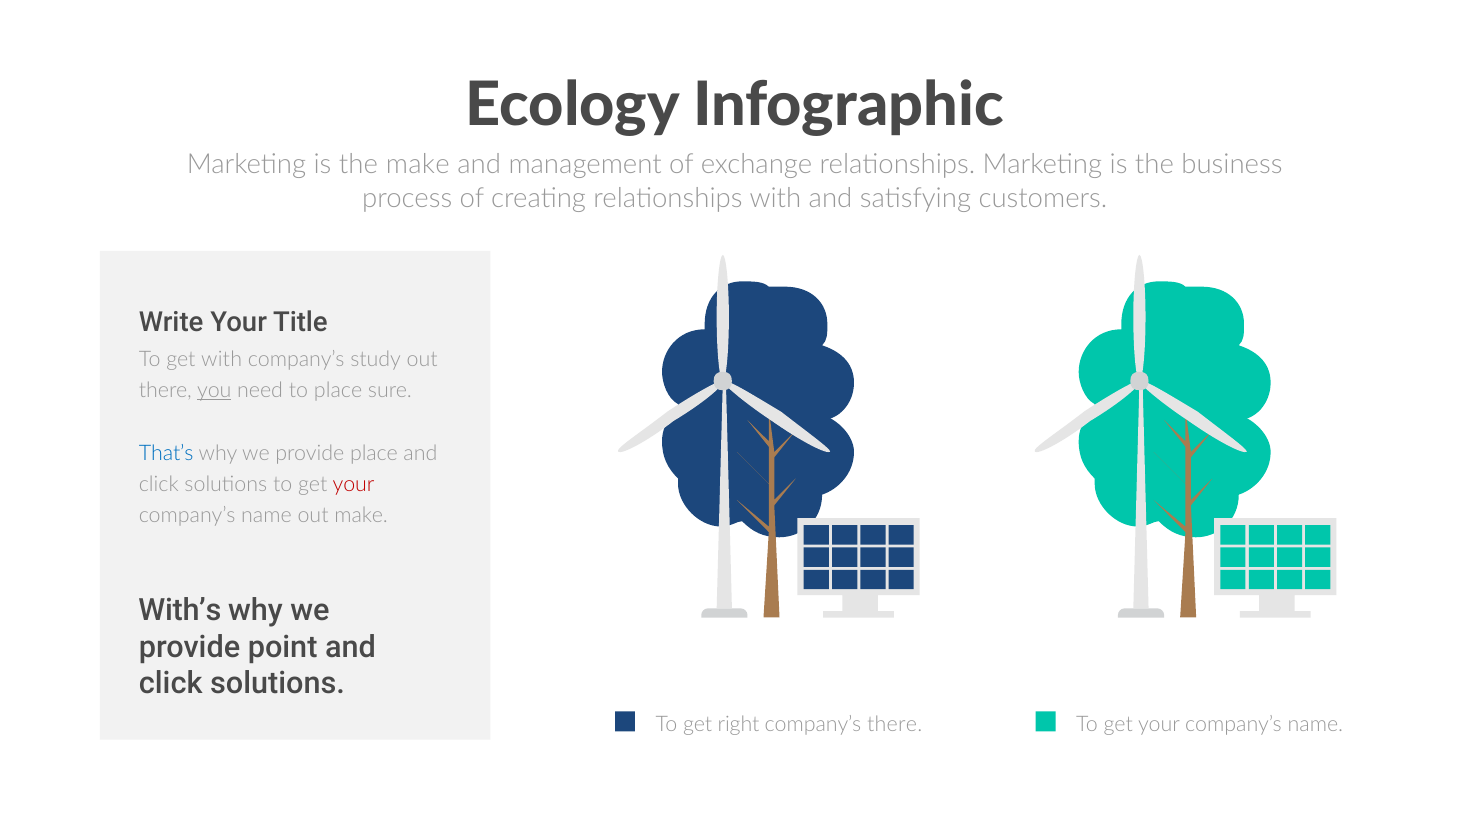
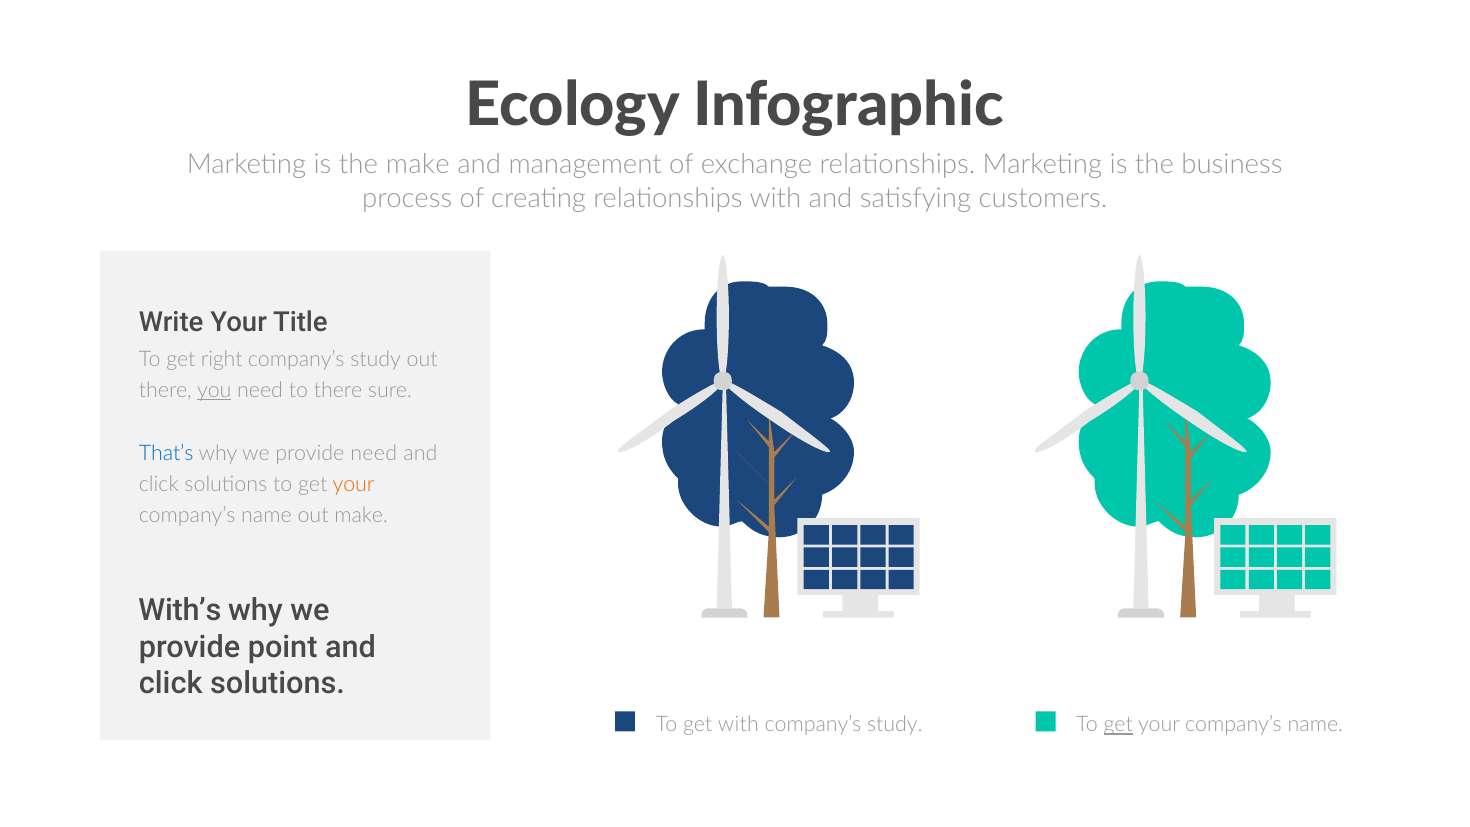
get with: with -> right
to place: place -> there
provide place: place -> need
your at (354, 484) colour: red -> orange
get right: right -> with
there at (895, 725): there -> study
get at (1118, 725) underline: none -> present
